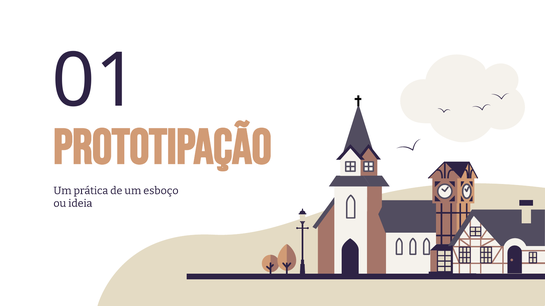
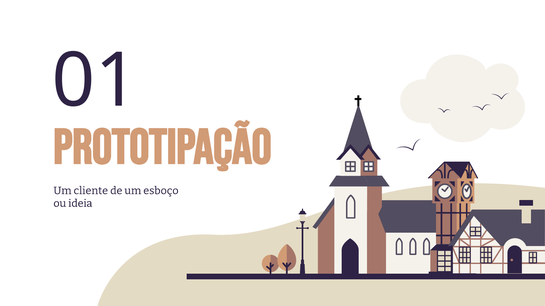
prática: prática -> cliente
